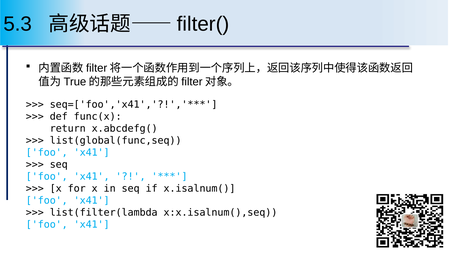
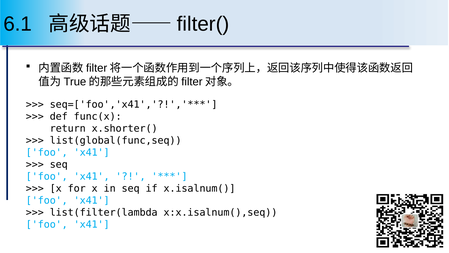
5.3: 5.3 -> 6.1
x.abcdefg(: x.abcdefg( -> x.shorter(
